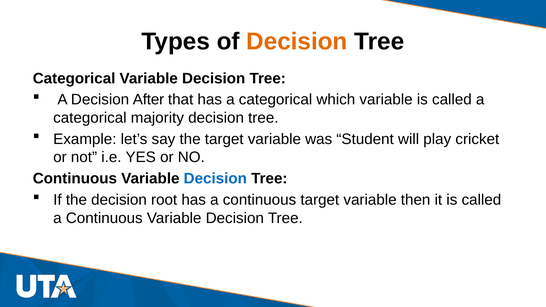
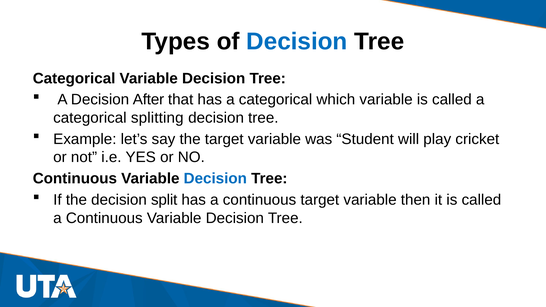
Decision at (297, 42) colour: orange -> blue
majority: majority -> splitting
root: root -> split
